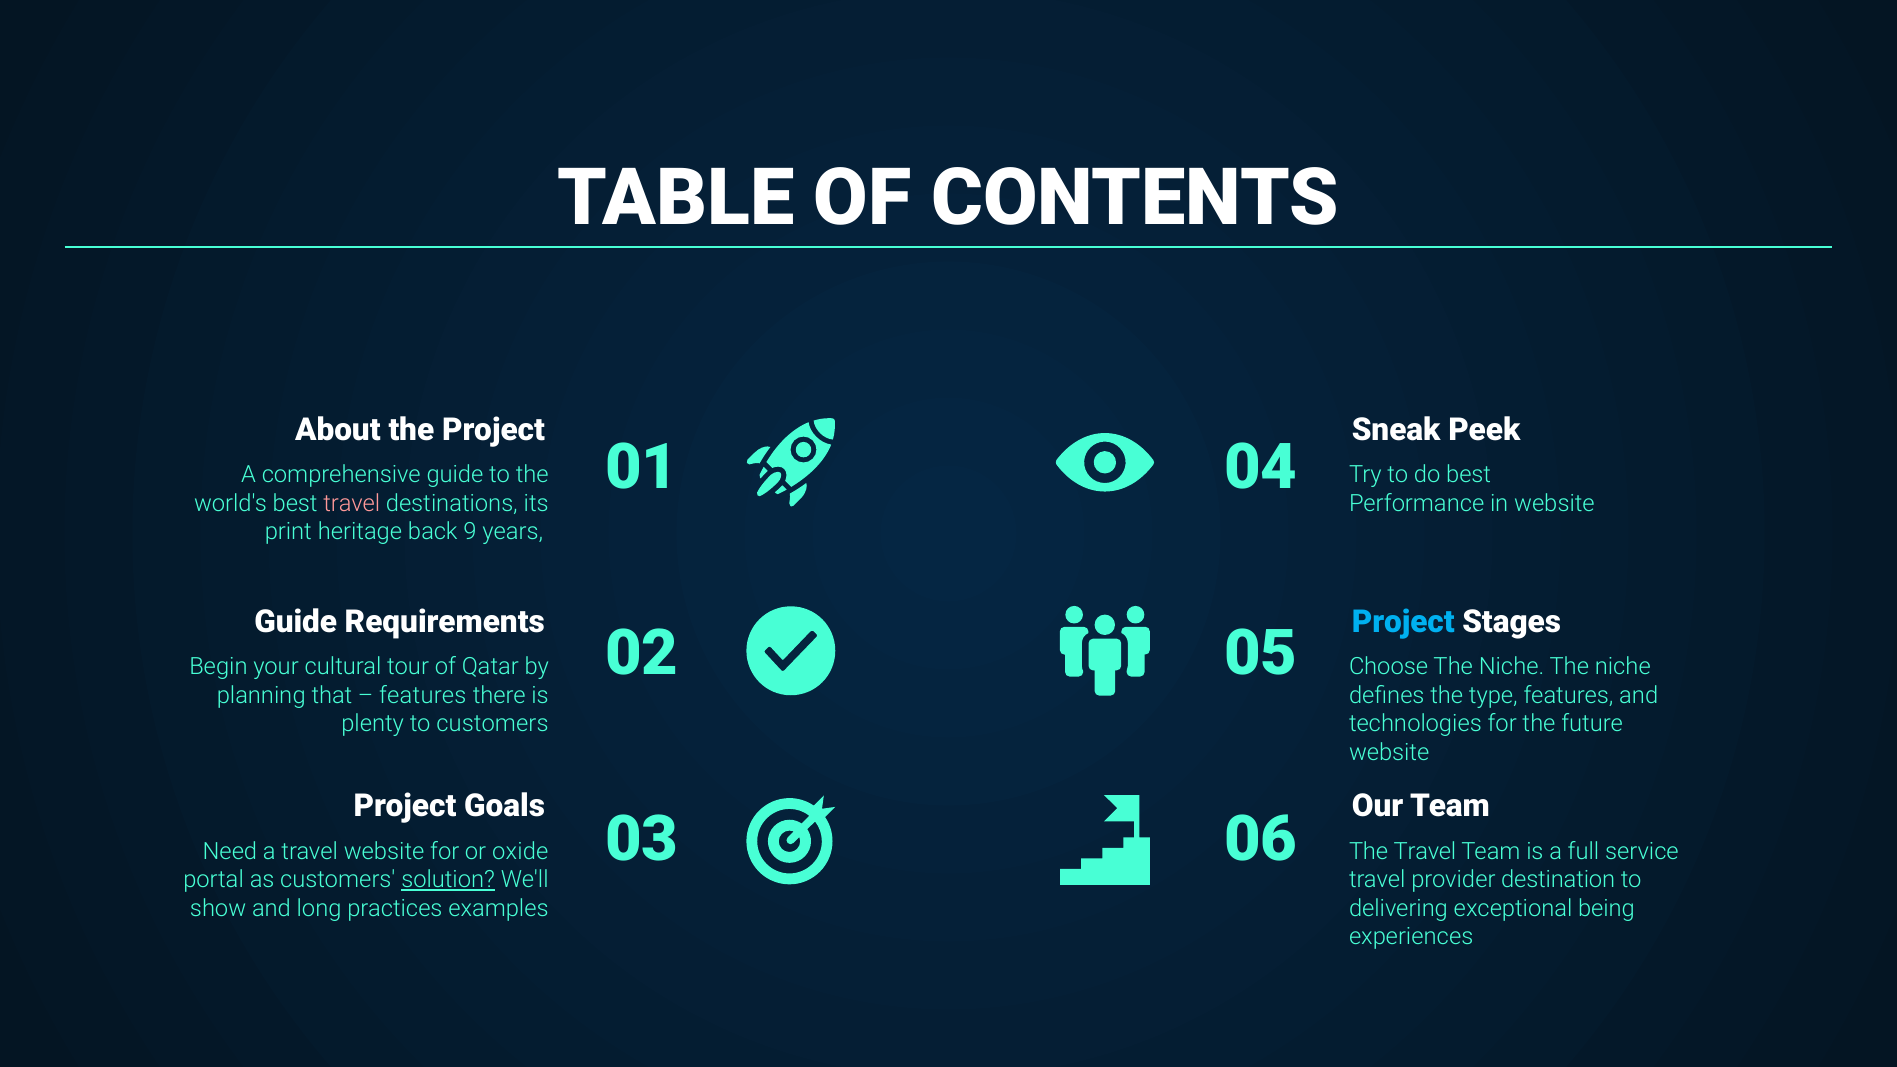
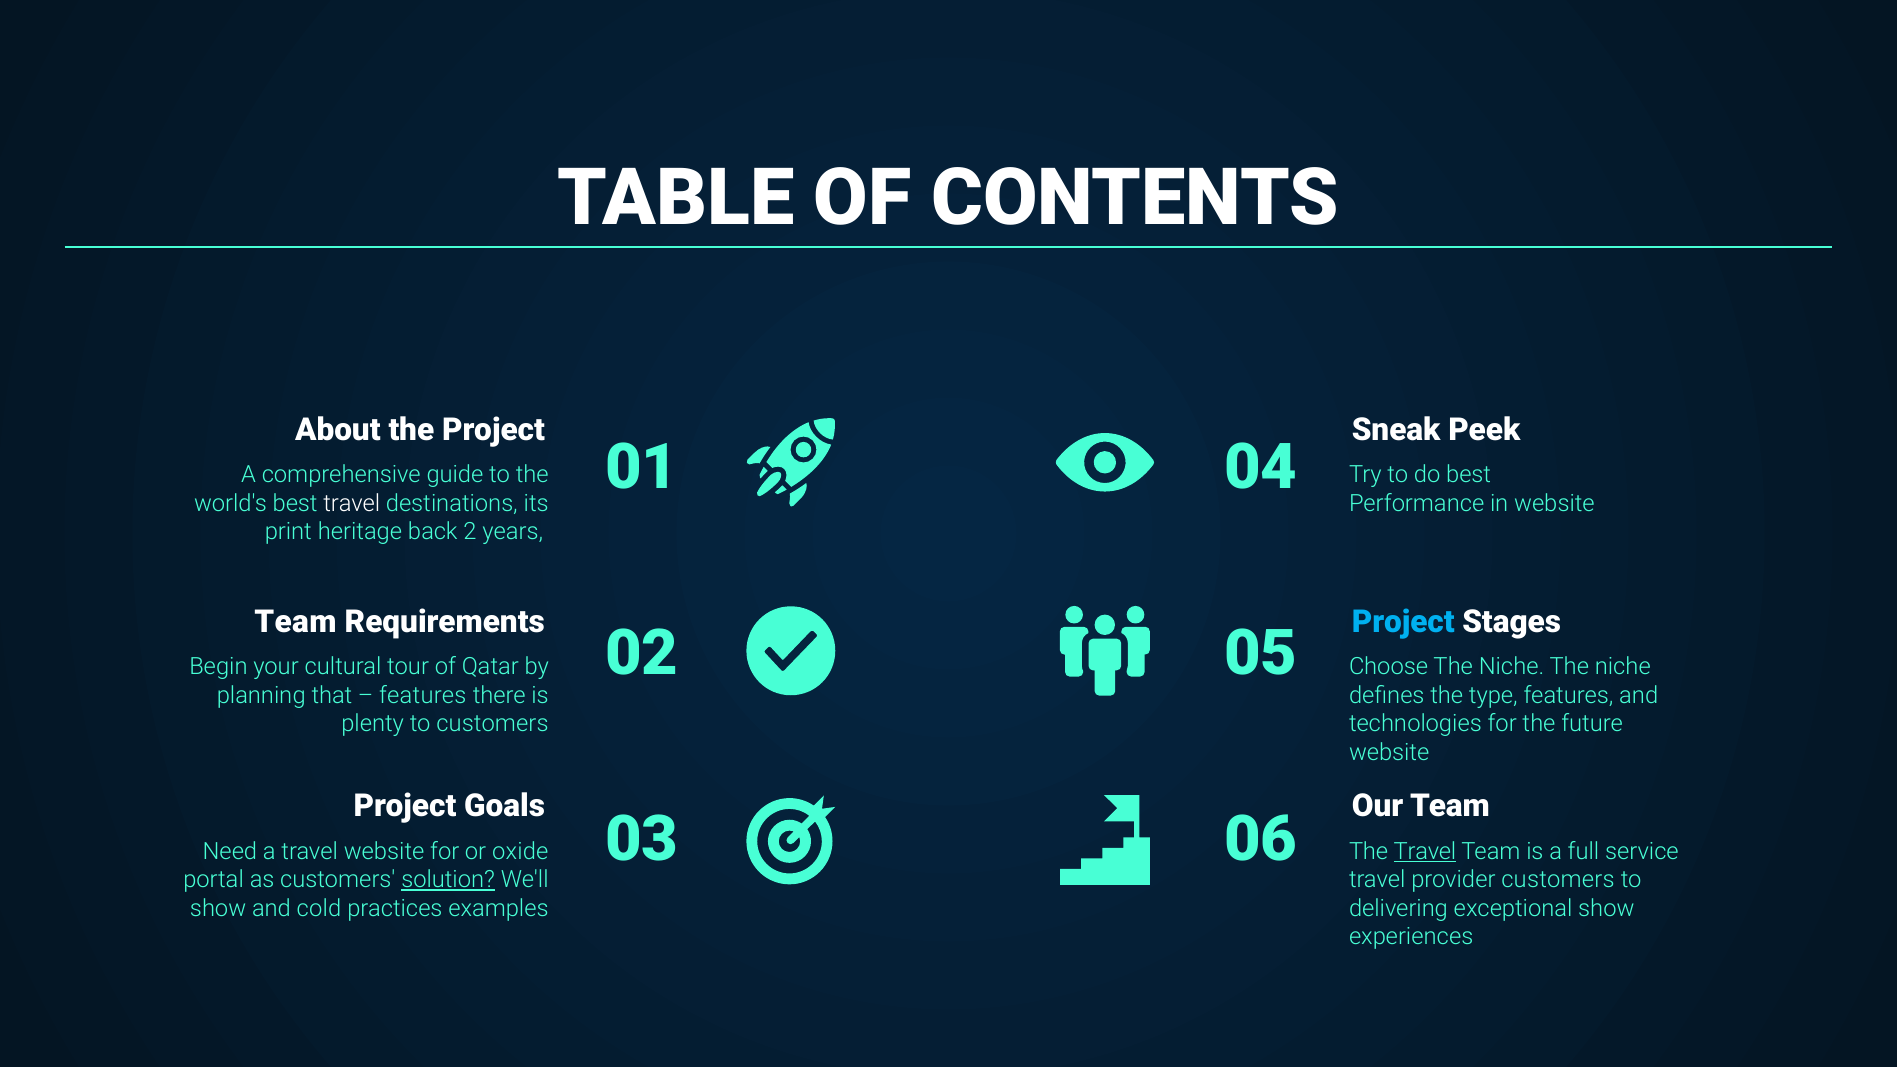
travel at (352, 504) colour: pink -> white
9: 9 -> 2
Guide at (296, 622): Guide -> Team
Travel at (1425, 851) underline: none -> present
provider destination: destination -> customers
long: long -> cold
exceptional being: being -> show
